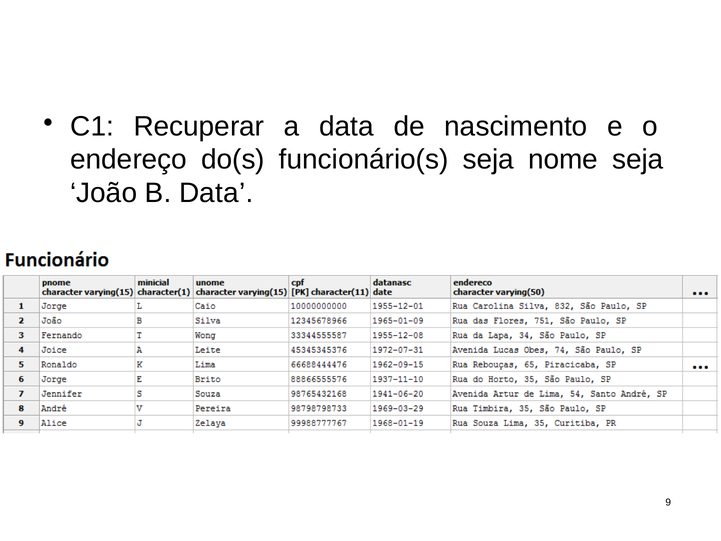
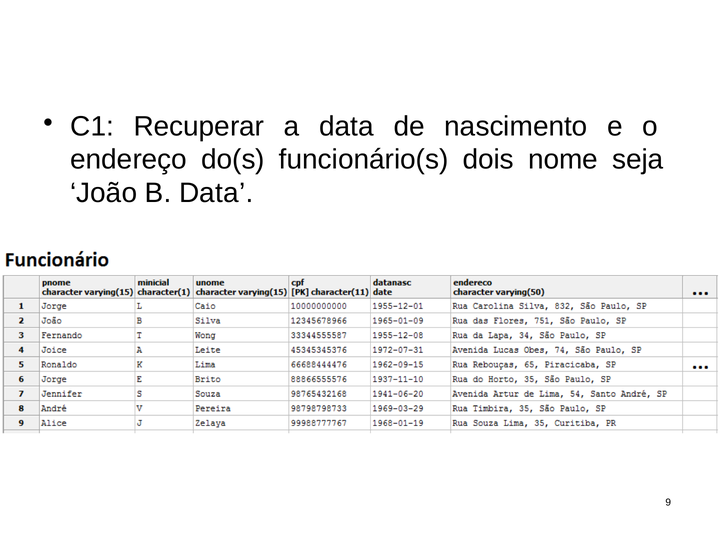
funcionário(s seja: seja -> dois
